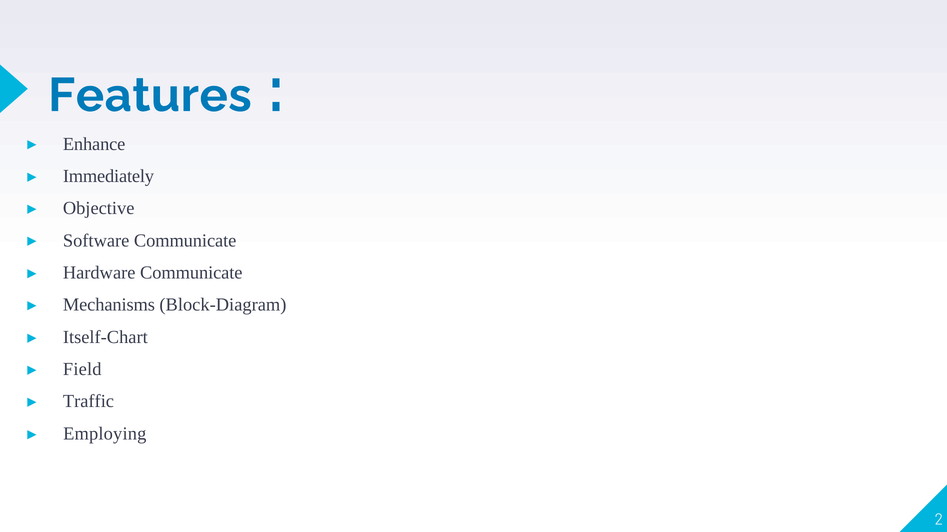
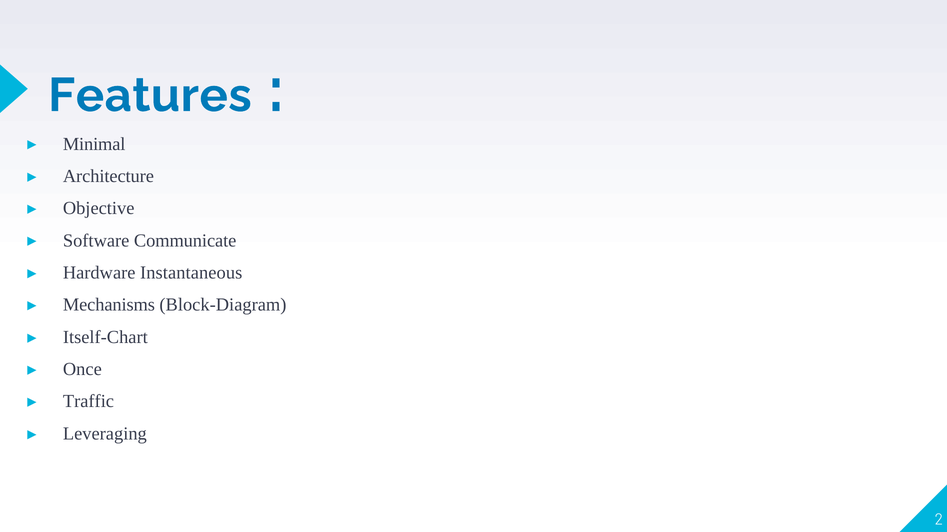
Enhance: Enhance -> Minimal
Immediately: Immediately -> Architecture
Hardware Communicate: Communicate -> Instantaneous
Field: Field -> Once
Employing: Employing -> Leveraging
